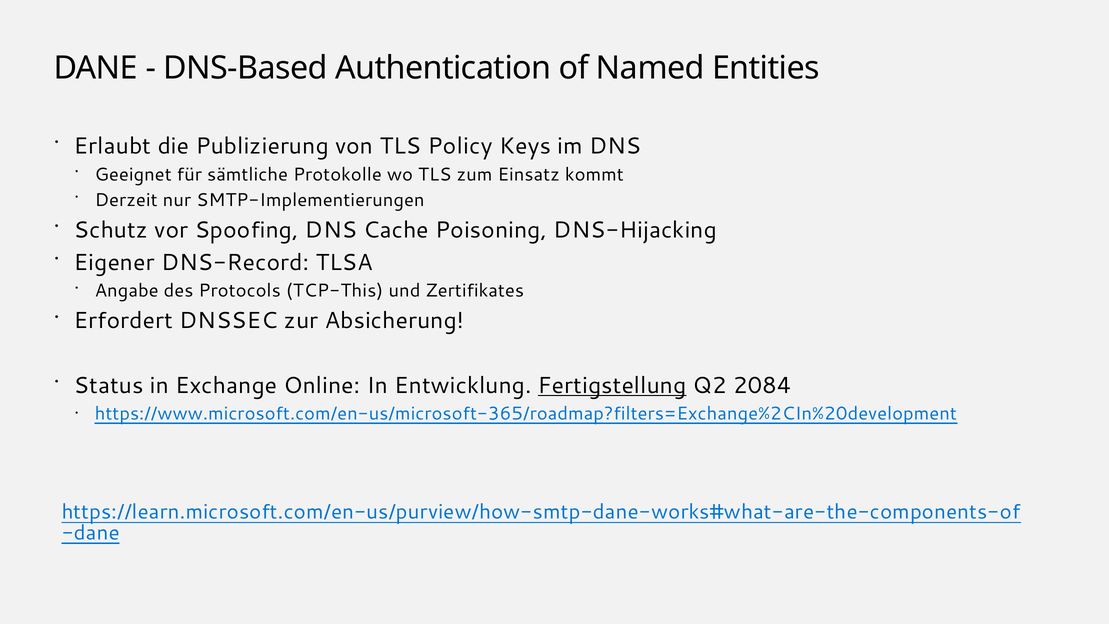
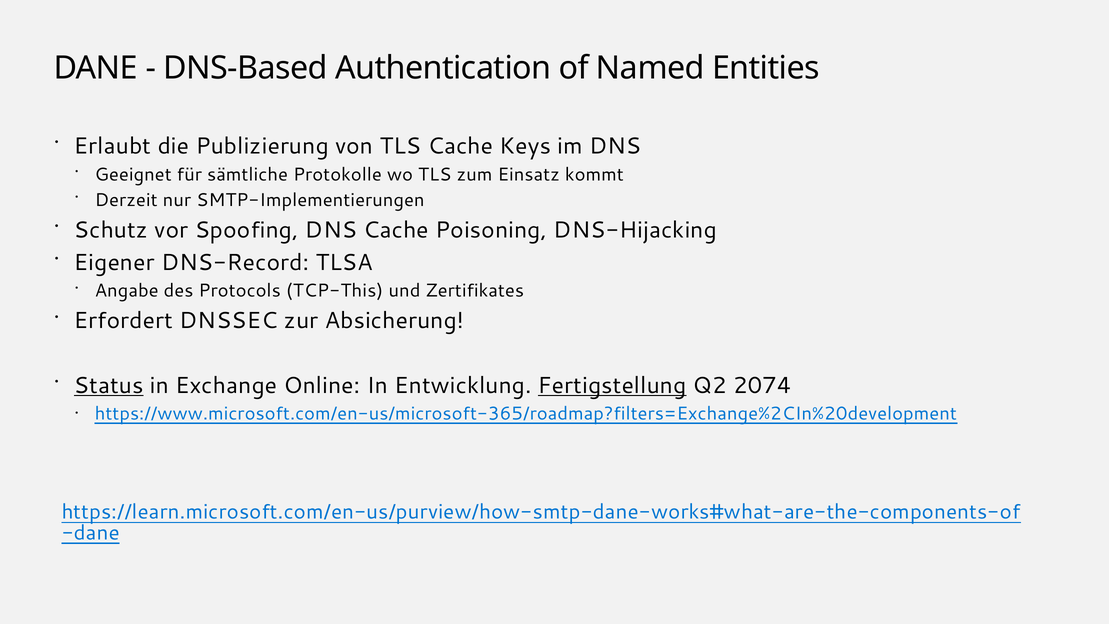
TLS Policy: Policy -> Cache
Status underline: none -> present
2084: 2084 -> 2074
